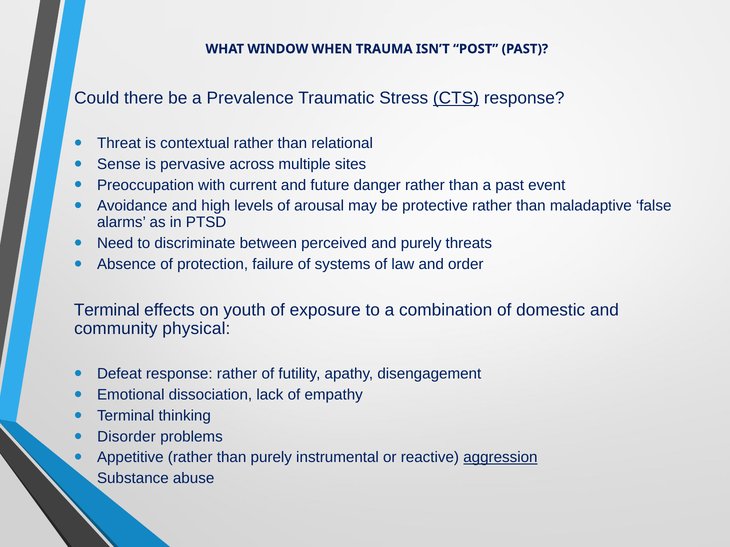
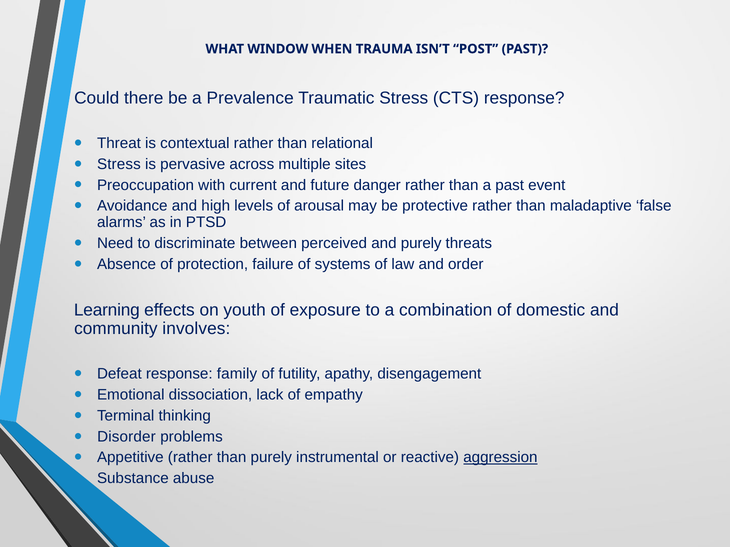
CTS underline: present -> none
Sense at (119, 164): Sense -> Stress
Terminal at (107, 310): Terminal -> Learning
physical: physical -> involves
response rather: rather -> family
